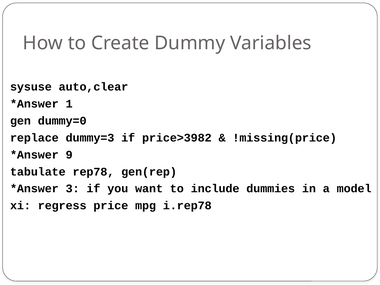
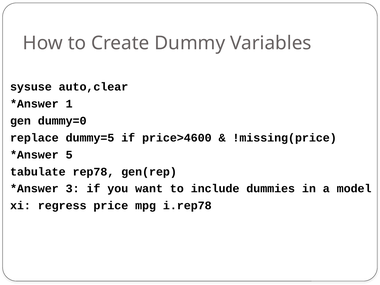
dummy=3: dummy=3 -> dummy=5
price>3982: price>3982 -> price>4600
9: 9 -> 5
